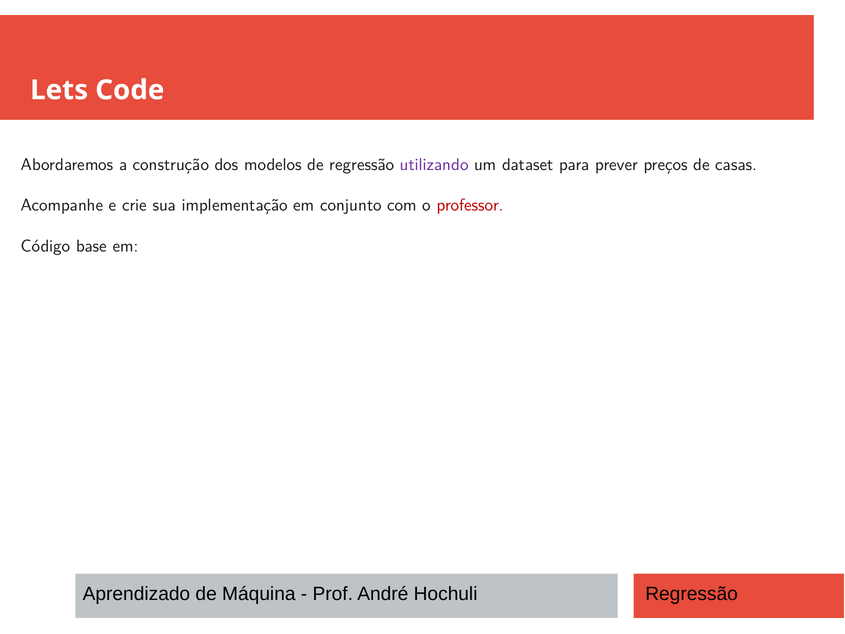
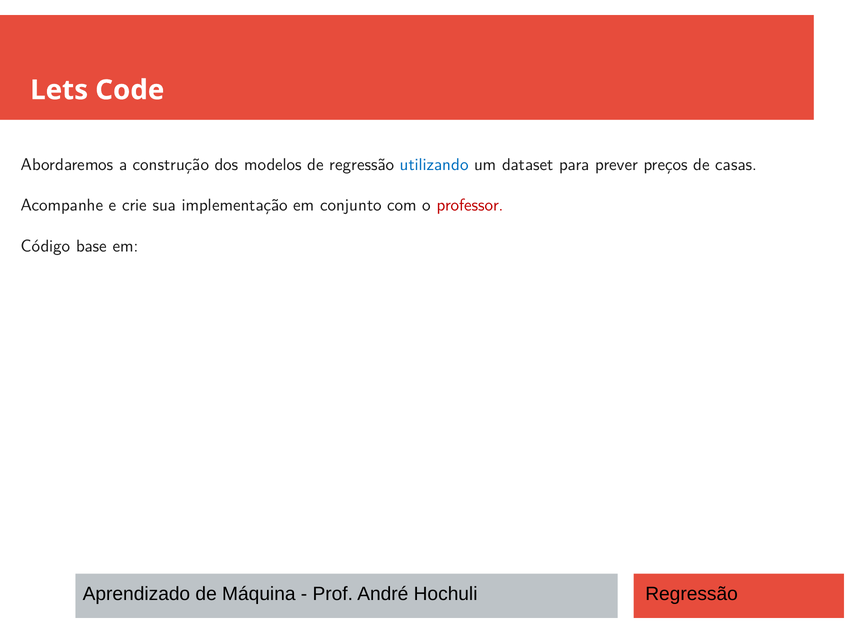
utilizando colour: purple -> blue
